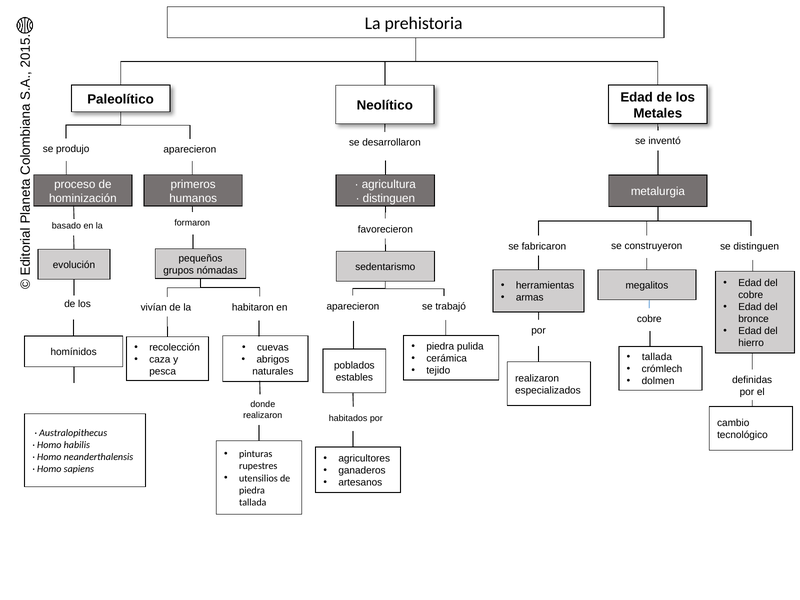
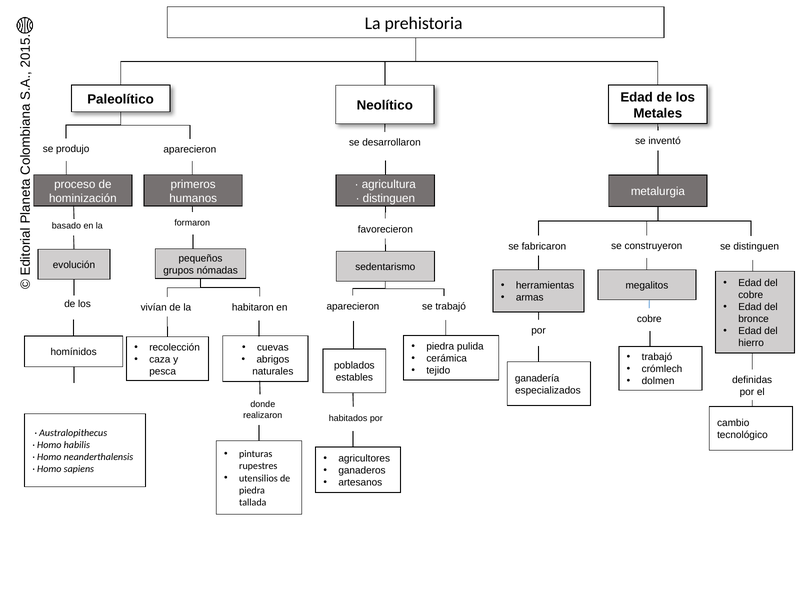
tallada at (657, 357): tallada -> trabajó
realizaron at (537, 378): realizaron -> ganadería
